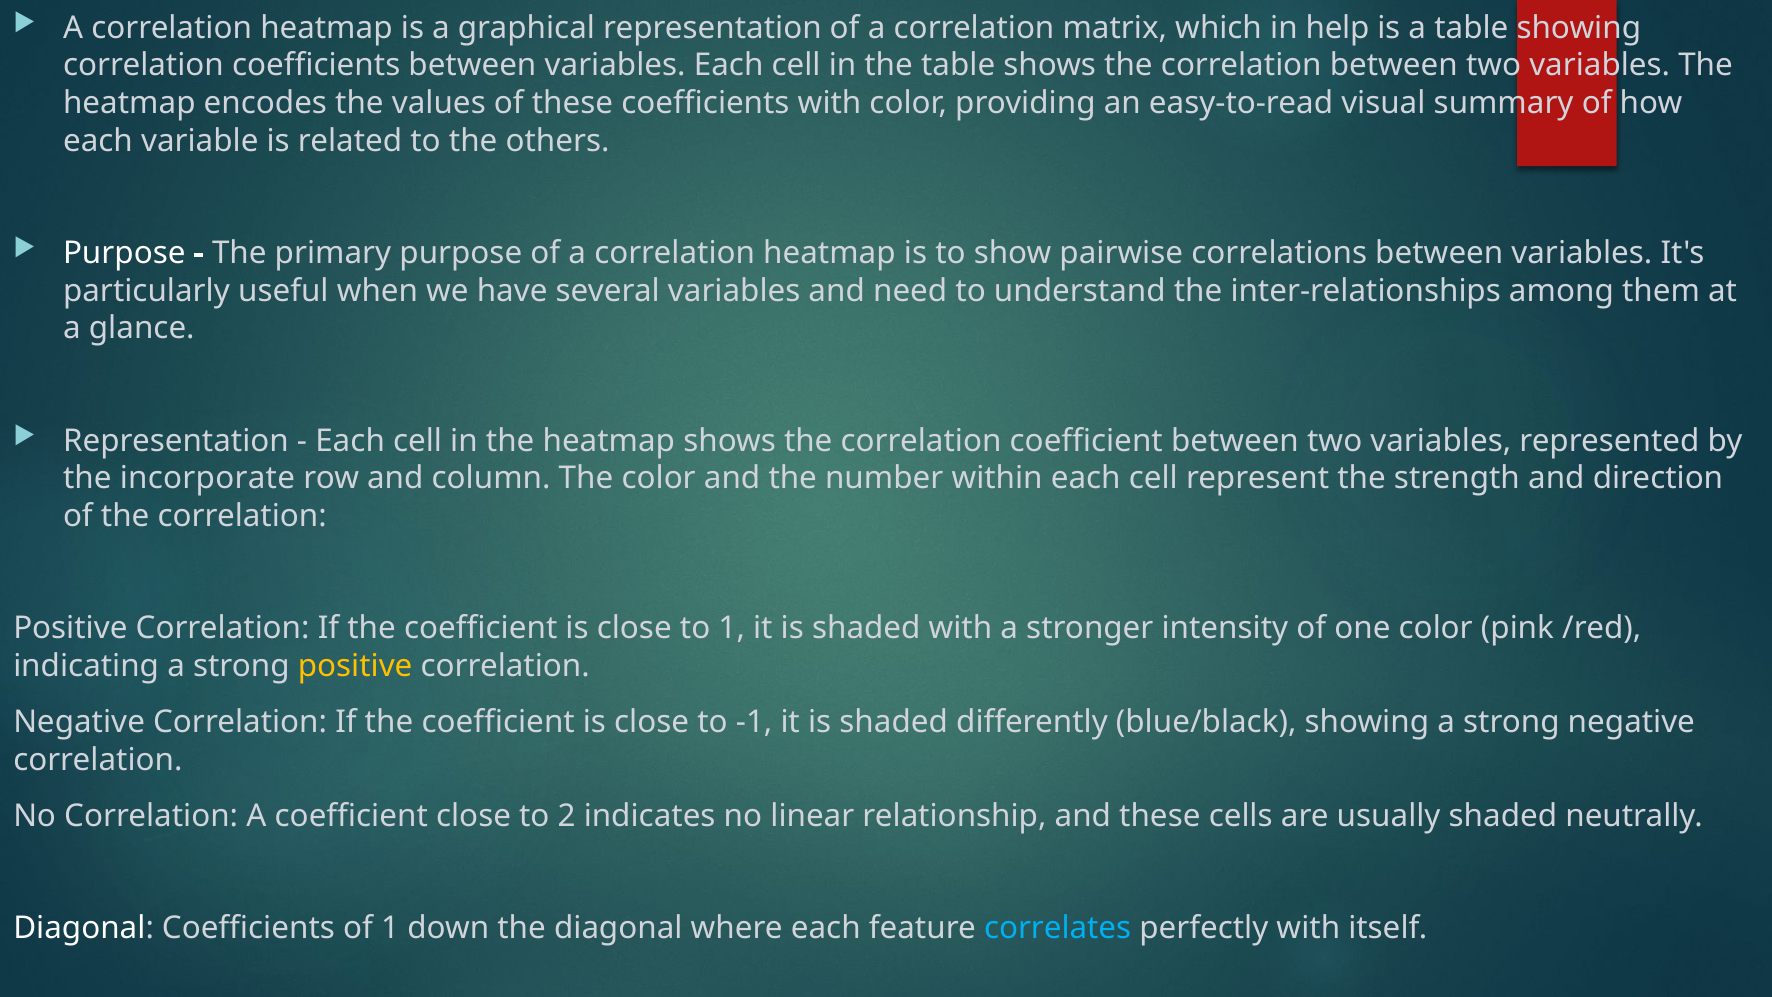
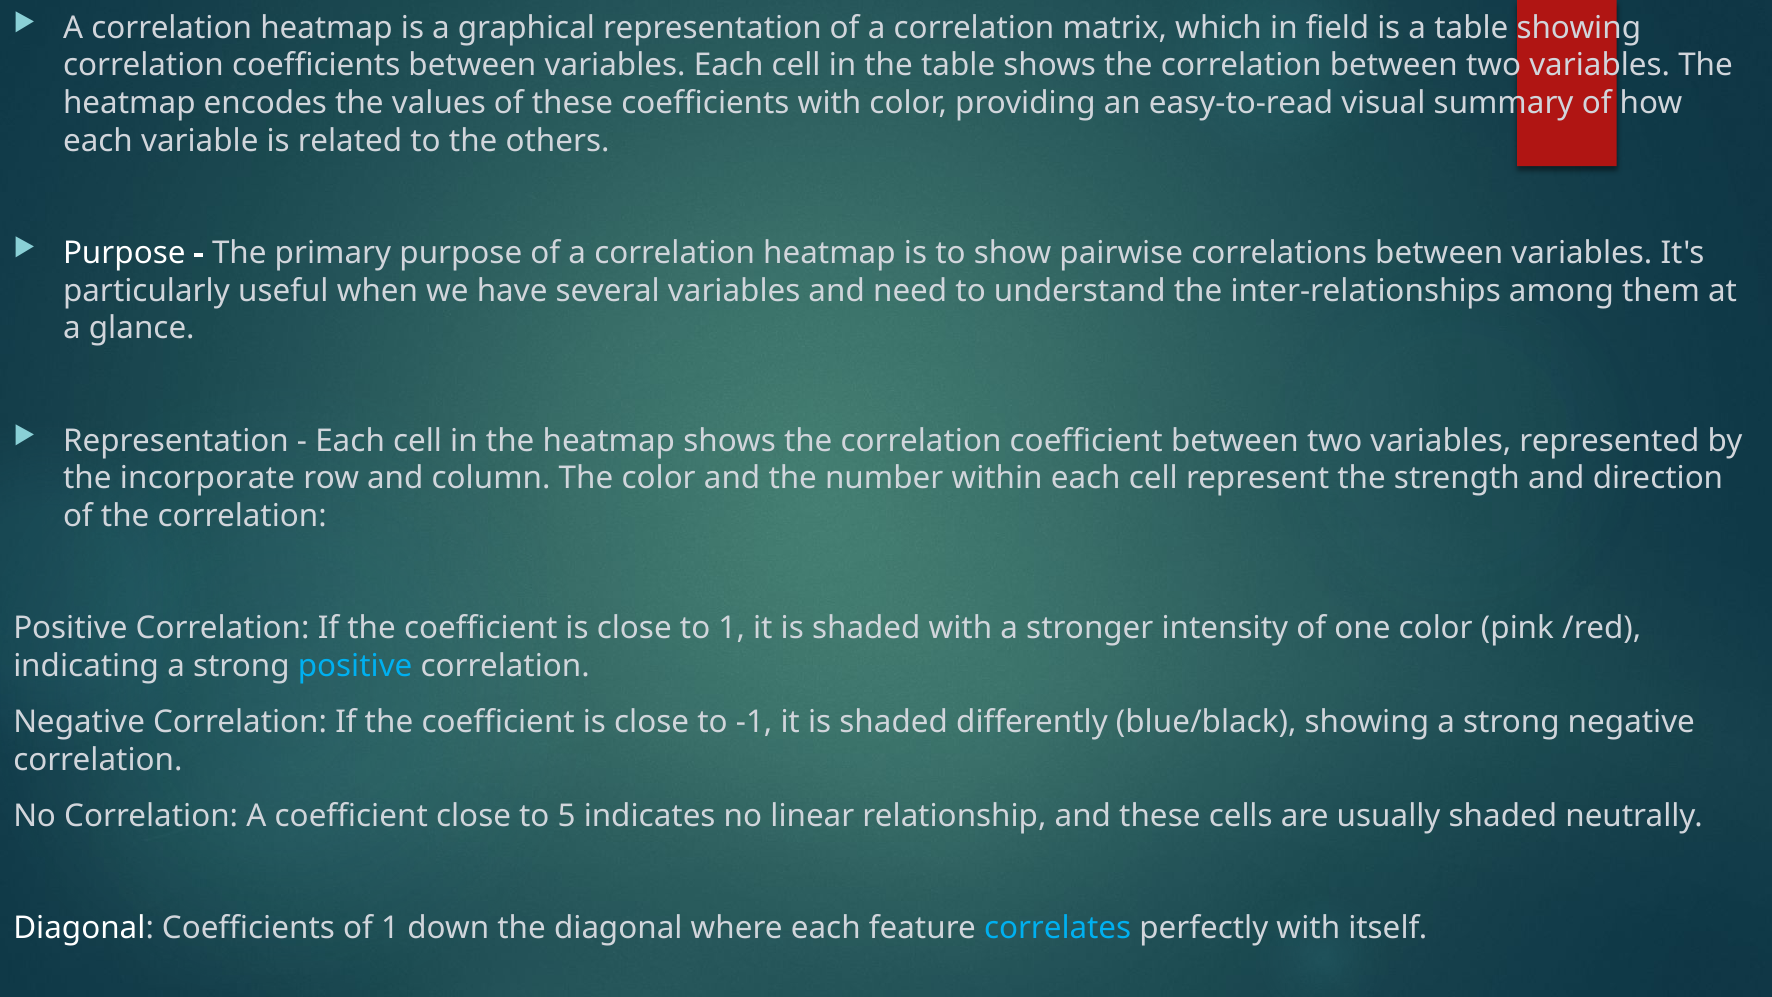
help: help -> field
positive at (355, 666) colour: yellow -> light blue
2: 2 -> 5
